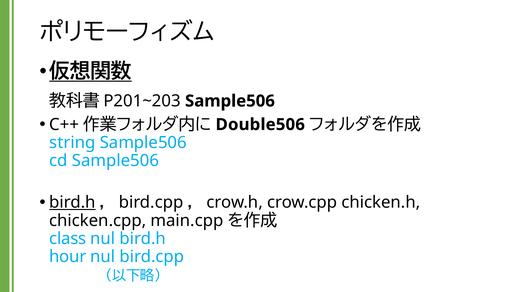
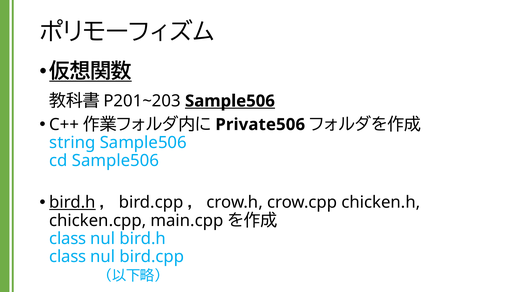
Sample506 at (230, 101) underline: none -> present
Double506: Double506 -> Private506
hour at (68, 257): hour -> class
